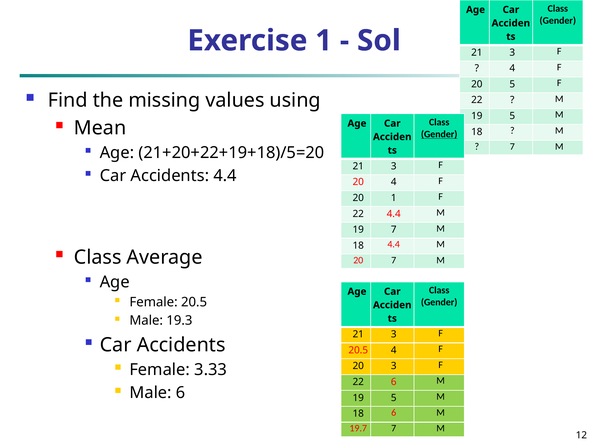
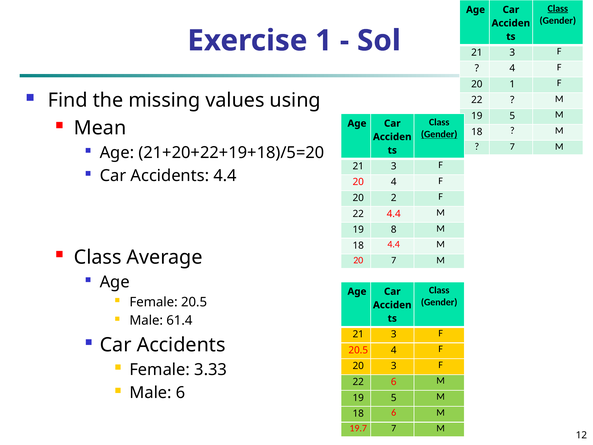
Class at (558, 9) underline: none -> present
20 5: 5 -> 1
20 1: 1 -> 2
19 7: 7 -> 8
19.3: 19.3 -> 61.4
